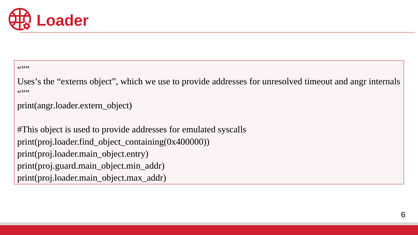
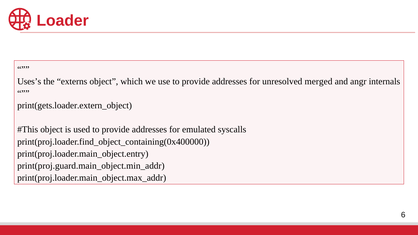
timeout: timeout -> merged
print(angr.loader.extern_object: print(angr.loader.extern_object -> print(gets.loader.extern_object
